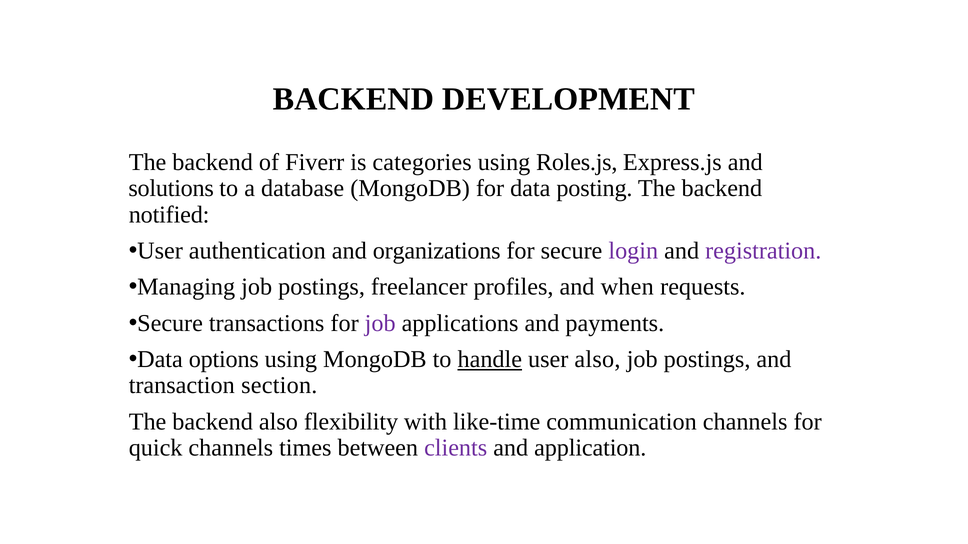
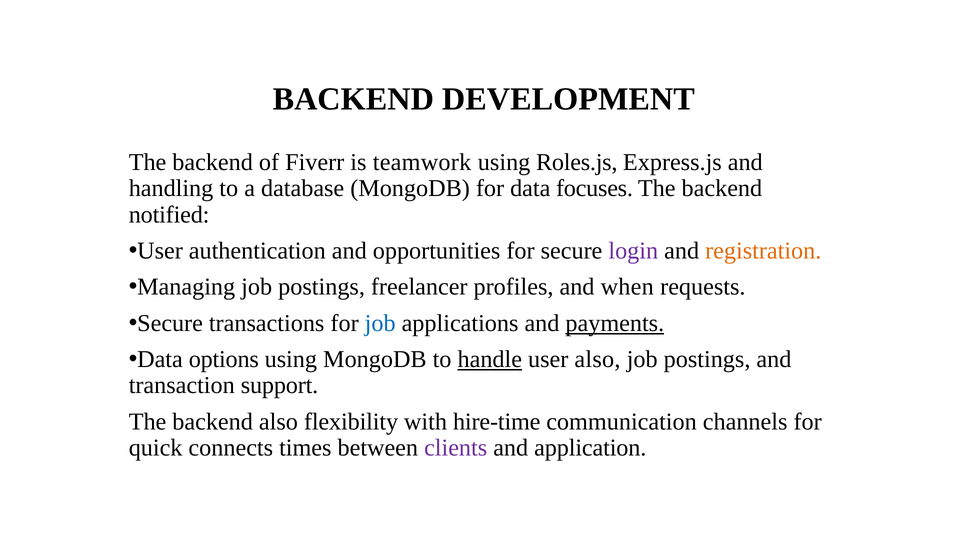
categories: categories -> teamwork
solutions: solutions -> handling
posting: posting -> focuses
organizations: organizations -> opportunities
registration colour: purple -> orange
job at (380, 323) colour: purple -> blue
payments underline: none -> present
section: section -> support
like-time: like-time -> hire-time
quick channels: channels -> connects
